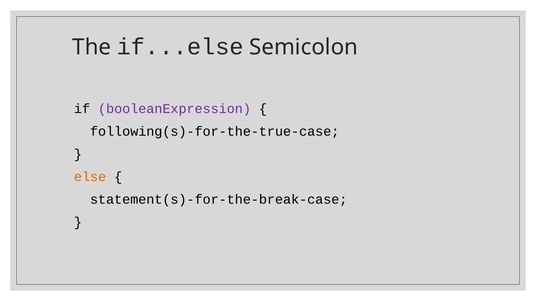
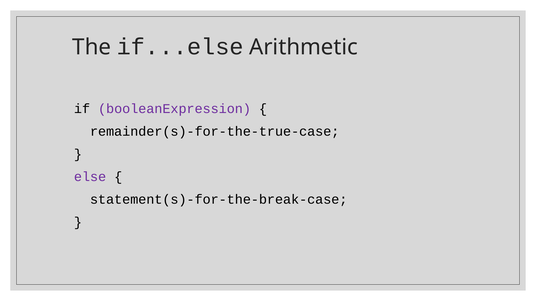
Semicolon: Semicolon -> Arithmetic
following(s)-for-the-true-case: following(s)-for-the-true-case -> remainder(s)-for-the-true-case
else colour: orange -> purple
